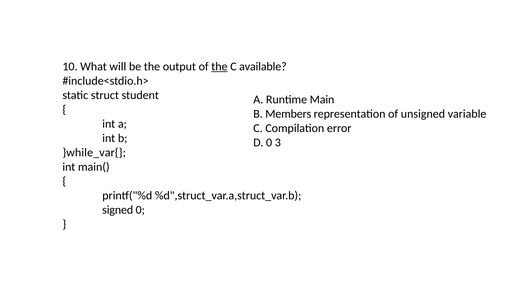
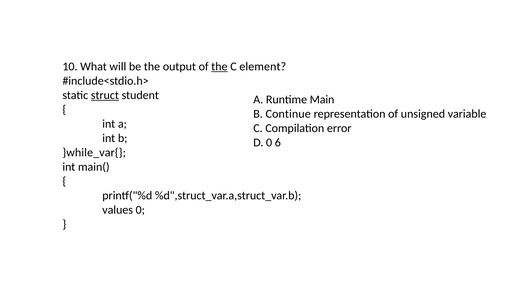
available: available -> element
struct underline: none -> present
Members: Members -> Continue
3: 3 -> 6
signed: signed -> values
